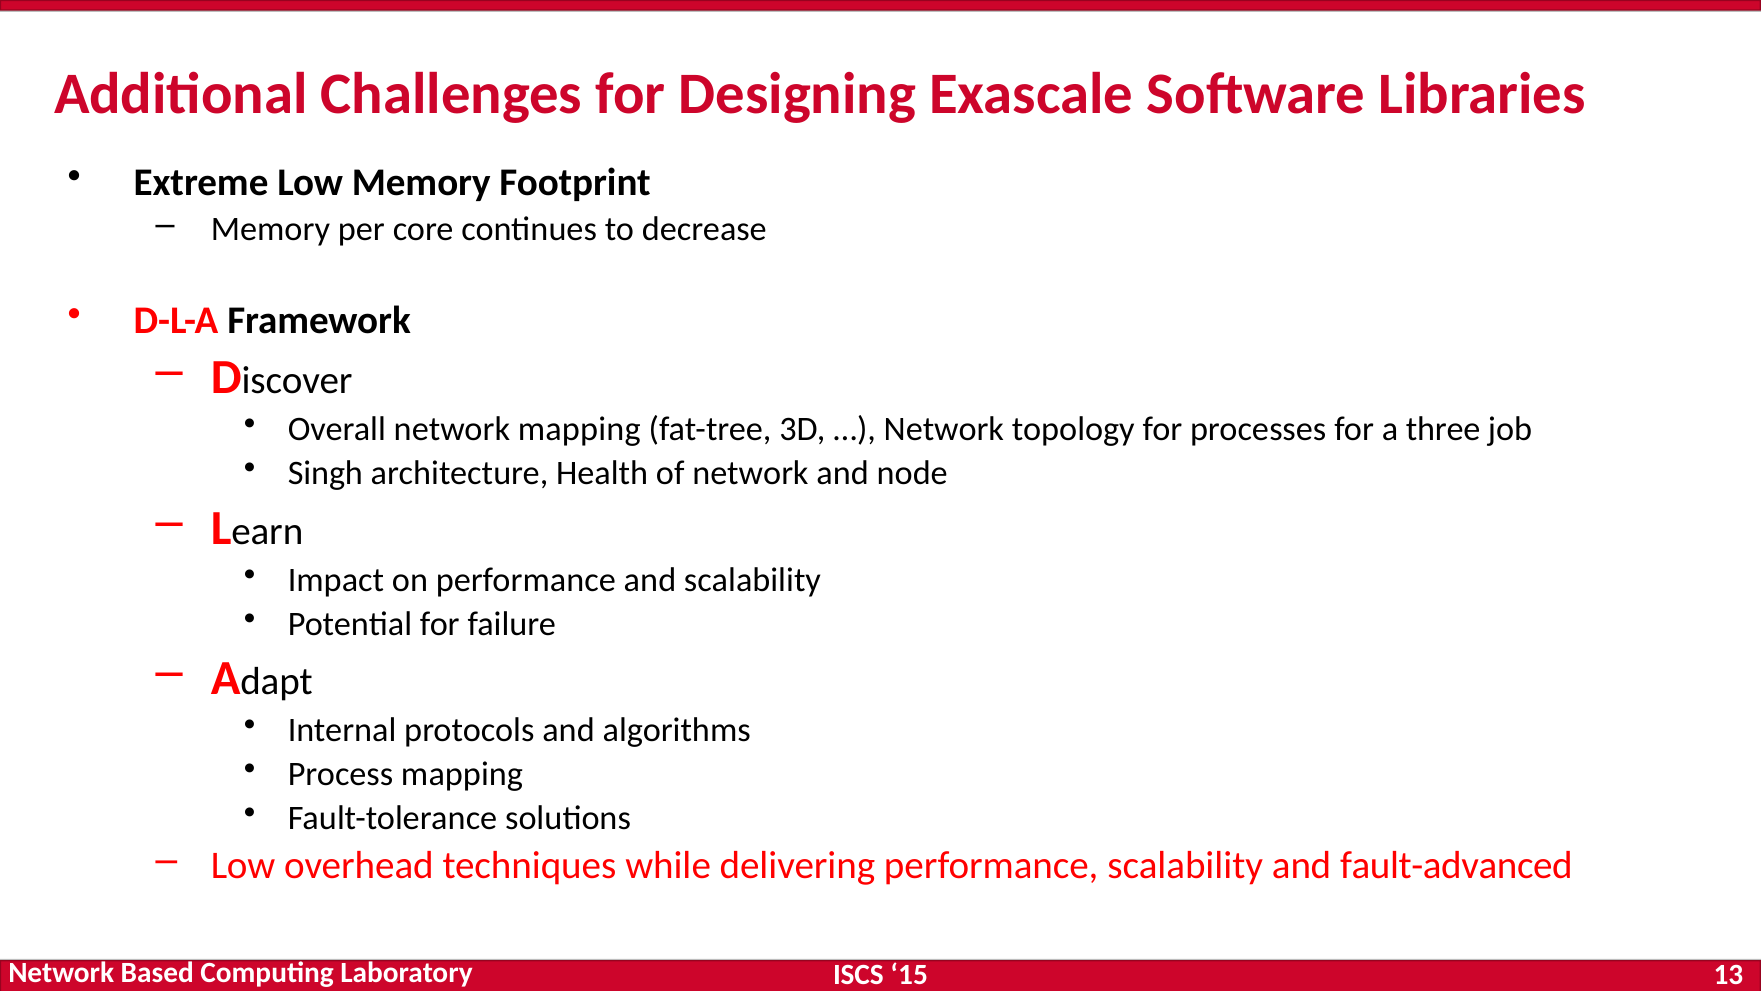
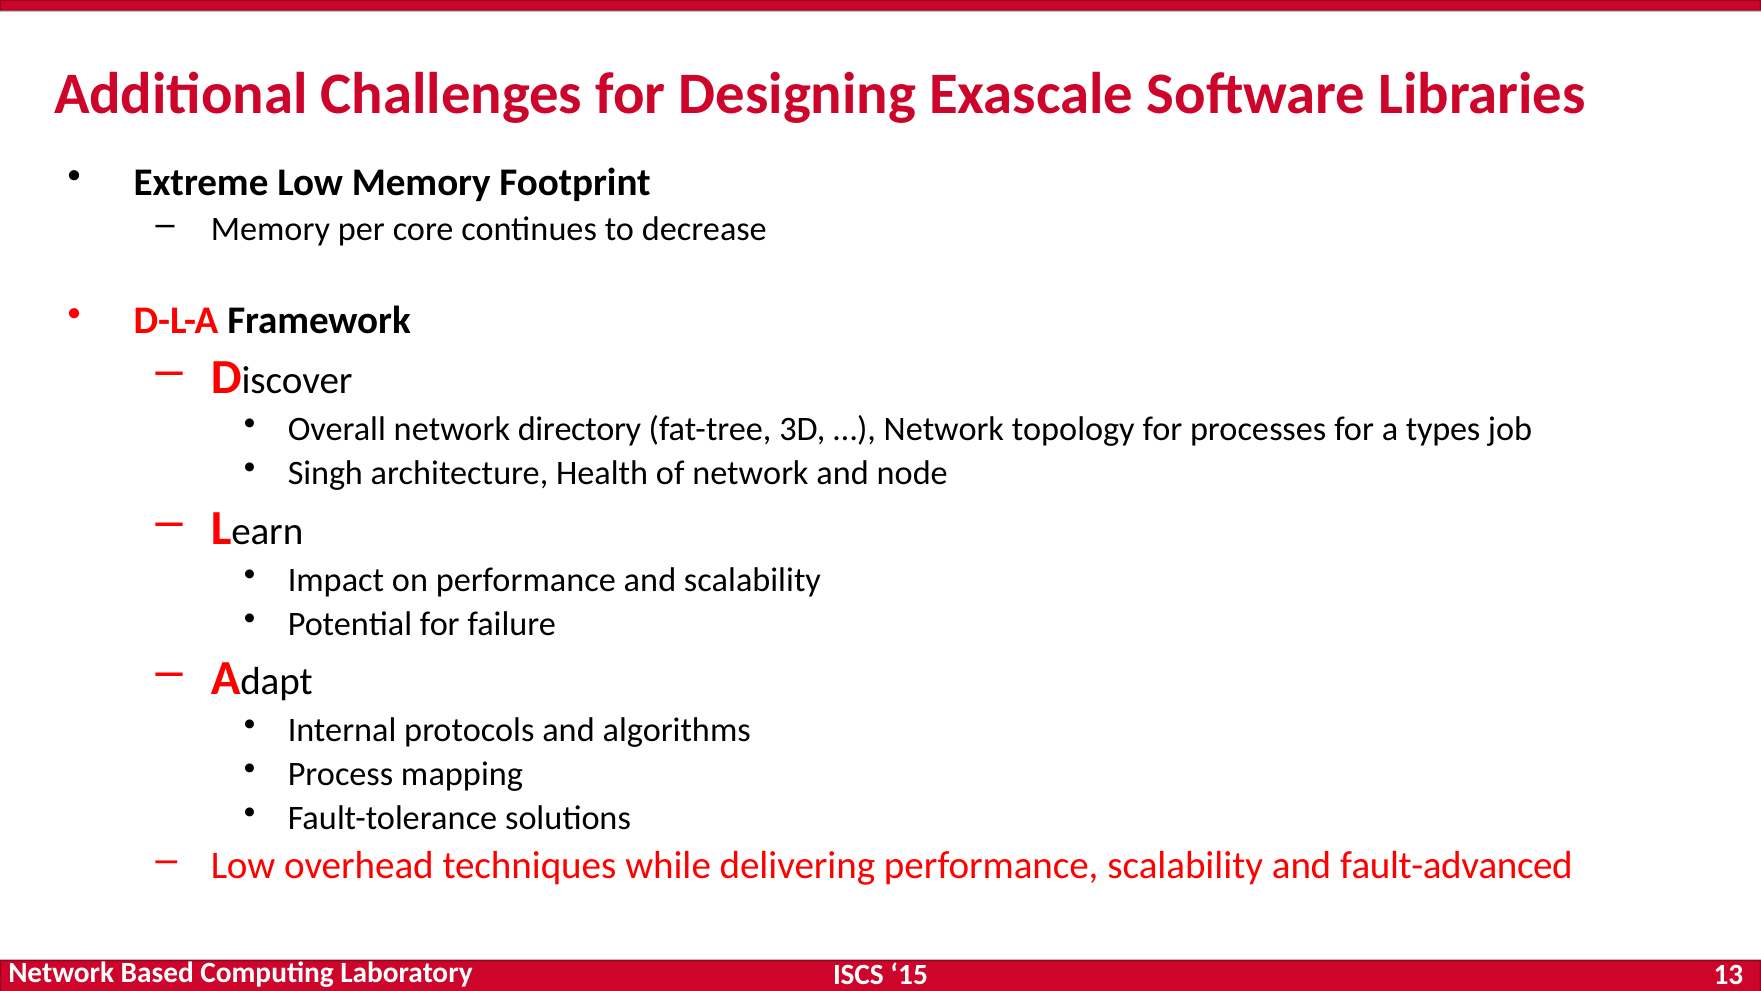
network mapping: mapping -> directory
three: three -> types
